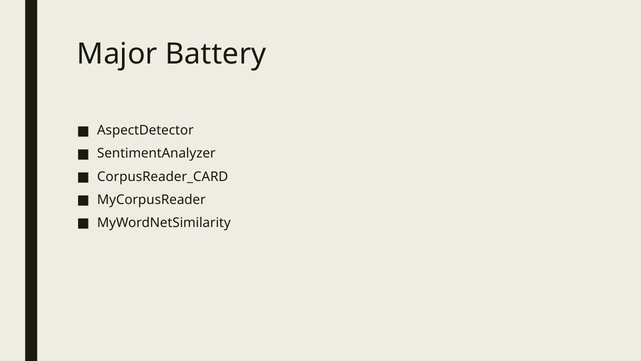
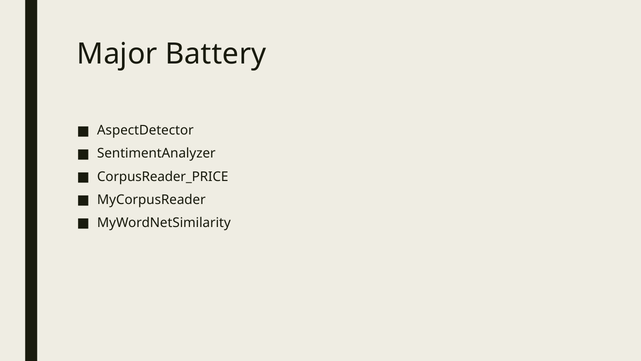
CorpusReader_CARD: CorpusReader_CARD -> CorpusReader_PRICE
